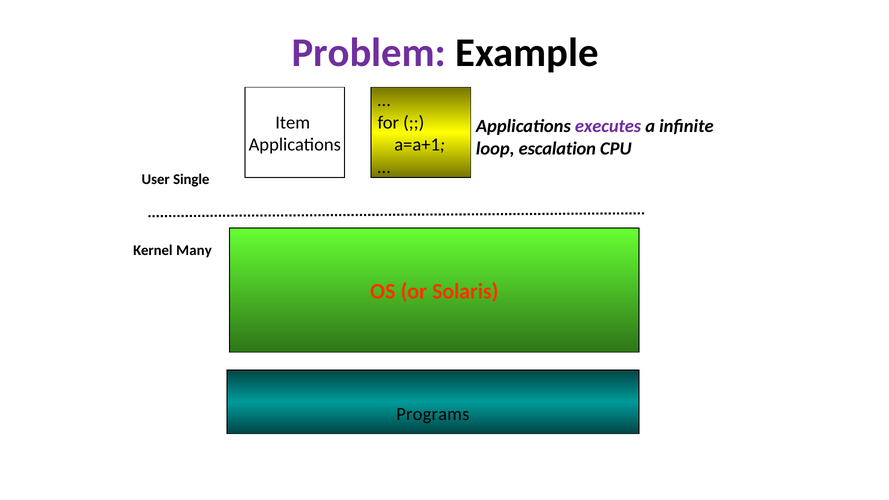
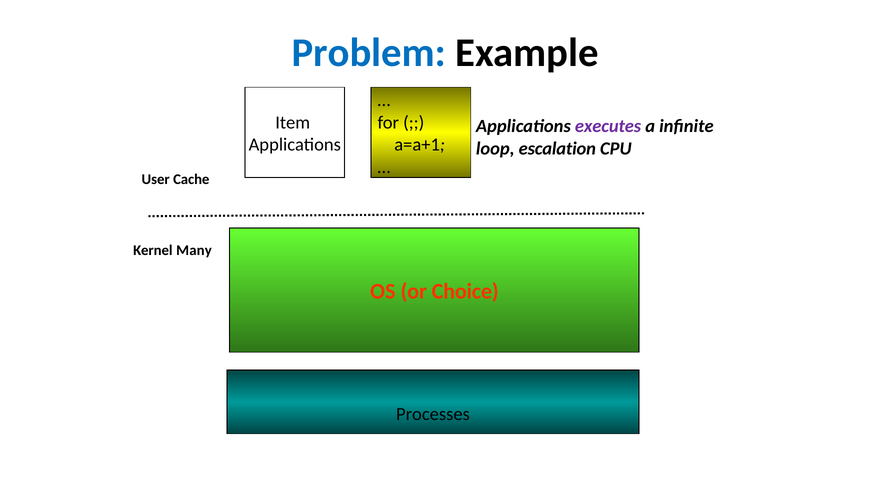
Problem colour: purple -> blue
Single: Single -> Cache
Solaris: Solaris -> Choice
Programs: Programs -> Processes
